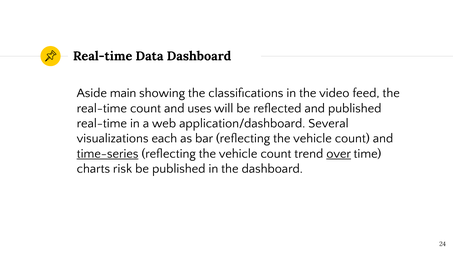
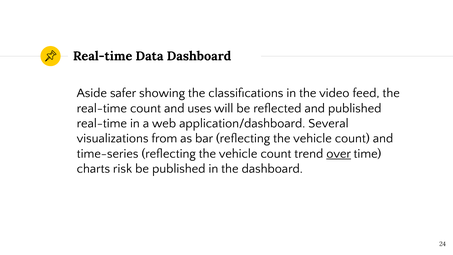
main: main -> safer
each: each -> from
time-series underline: present -> none
